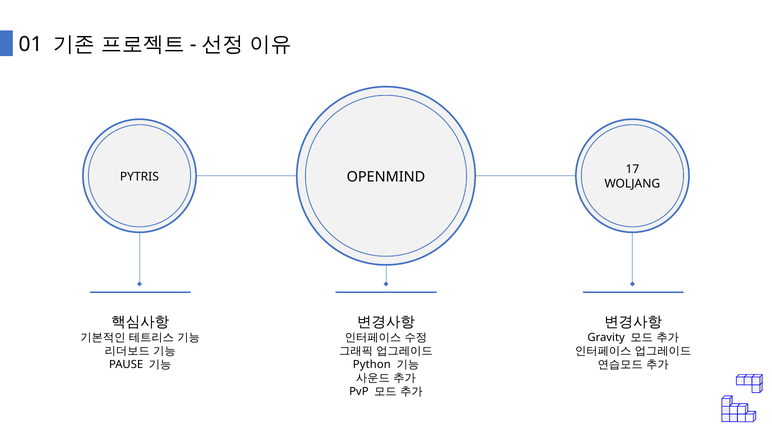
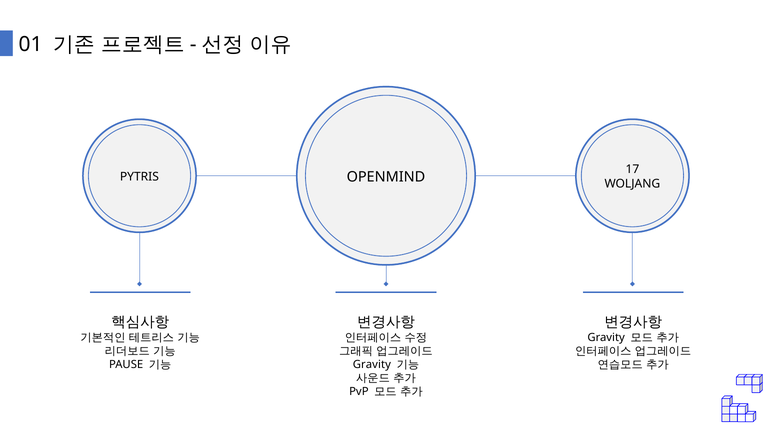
Python at (372, 365): Python -> Gravity
